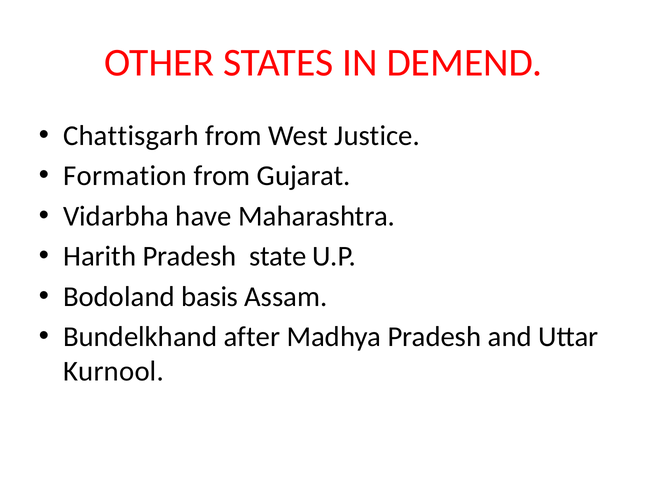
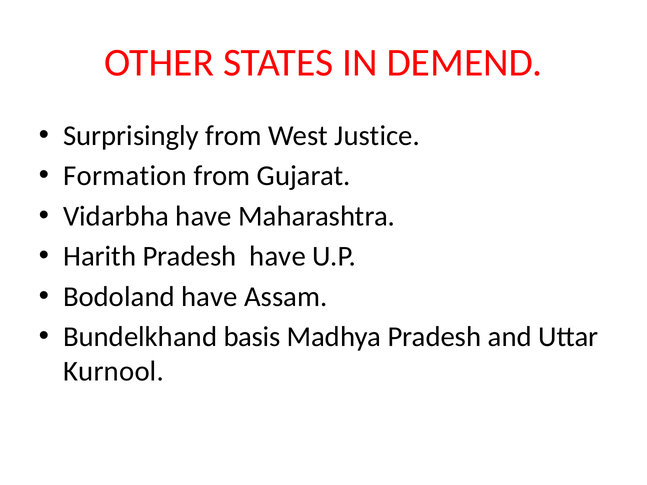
Chattisgarh: Chattisgarh -> Surprisingly
Pradesh state: state -> have
Bodoland basis: basis -> have
after: after -> basis
